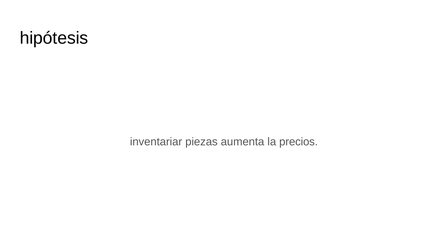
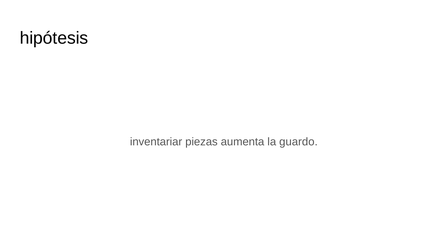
precios: precios -> guardo
